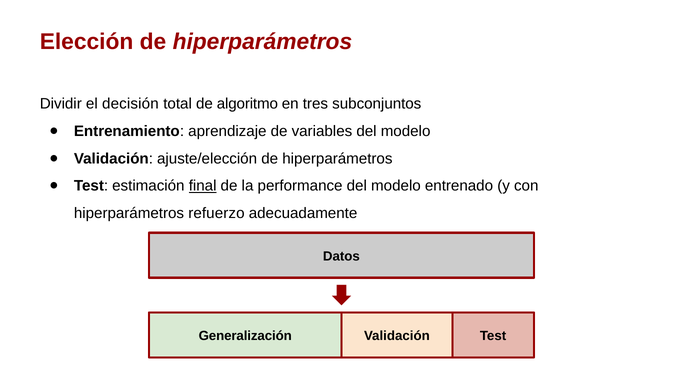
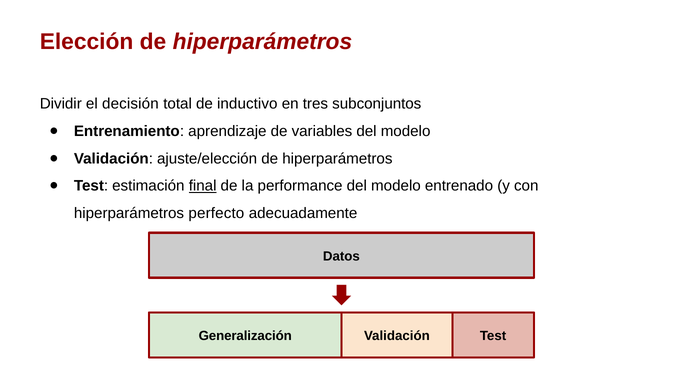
algoritmo: algoritmo -> inductivo
refuerzo: refuerzo -> perfecto
